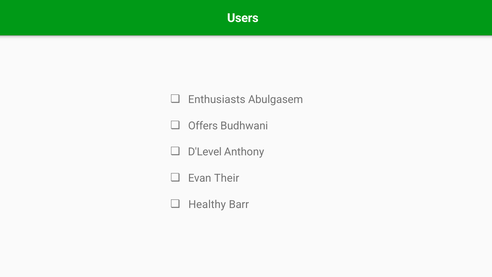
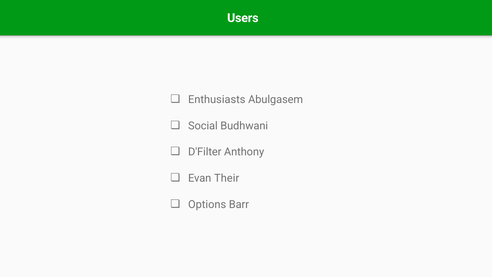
Offers: Offers -> Social
D'Level: D'Level -> D'Filter
Healthy: Healthy -> Options
